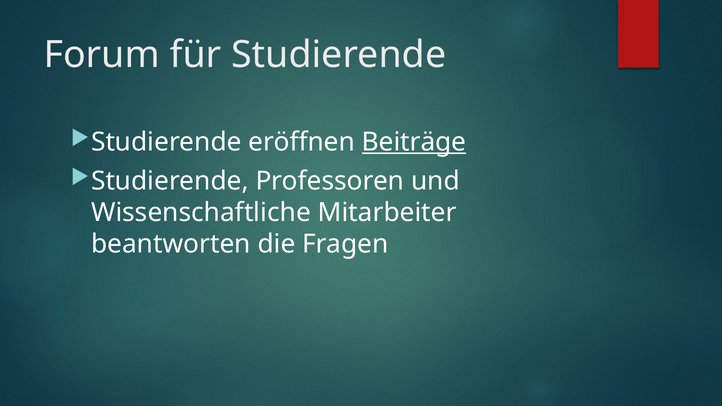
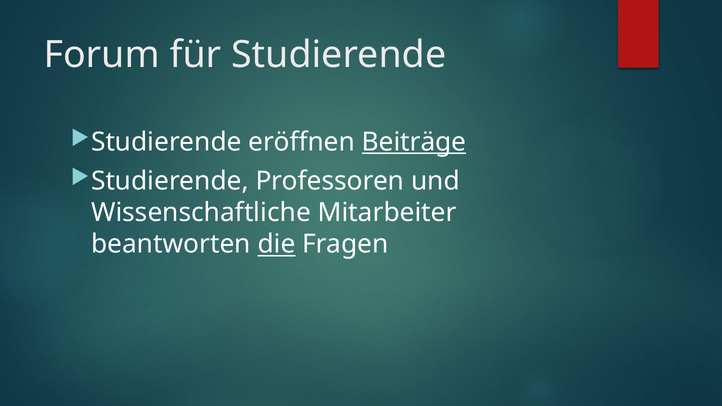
die underline: none -> present
